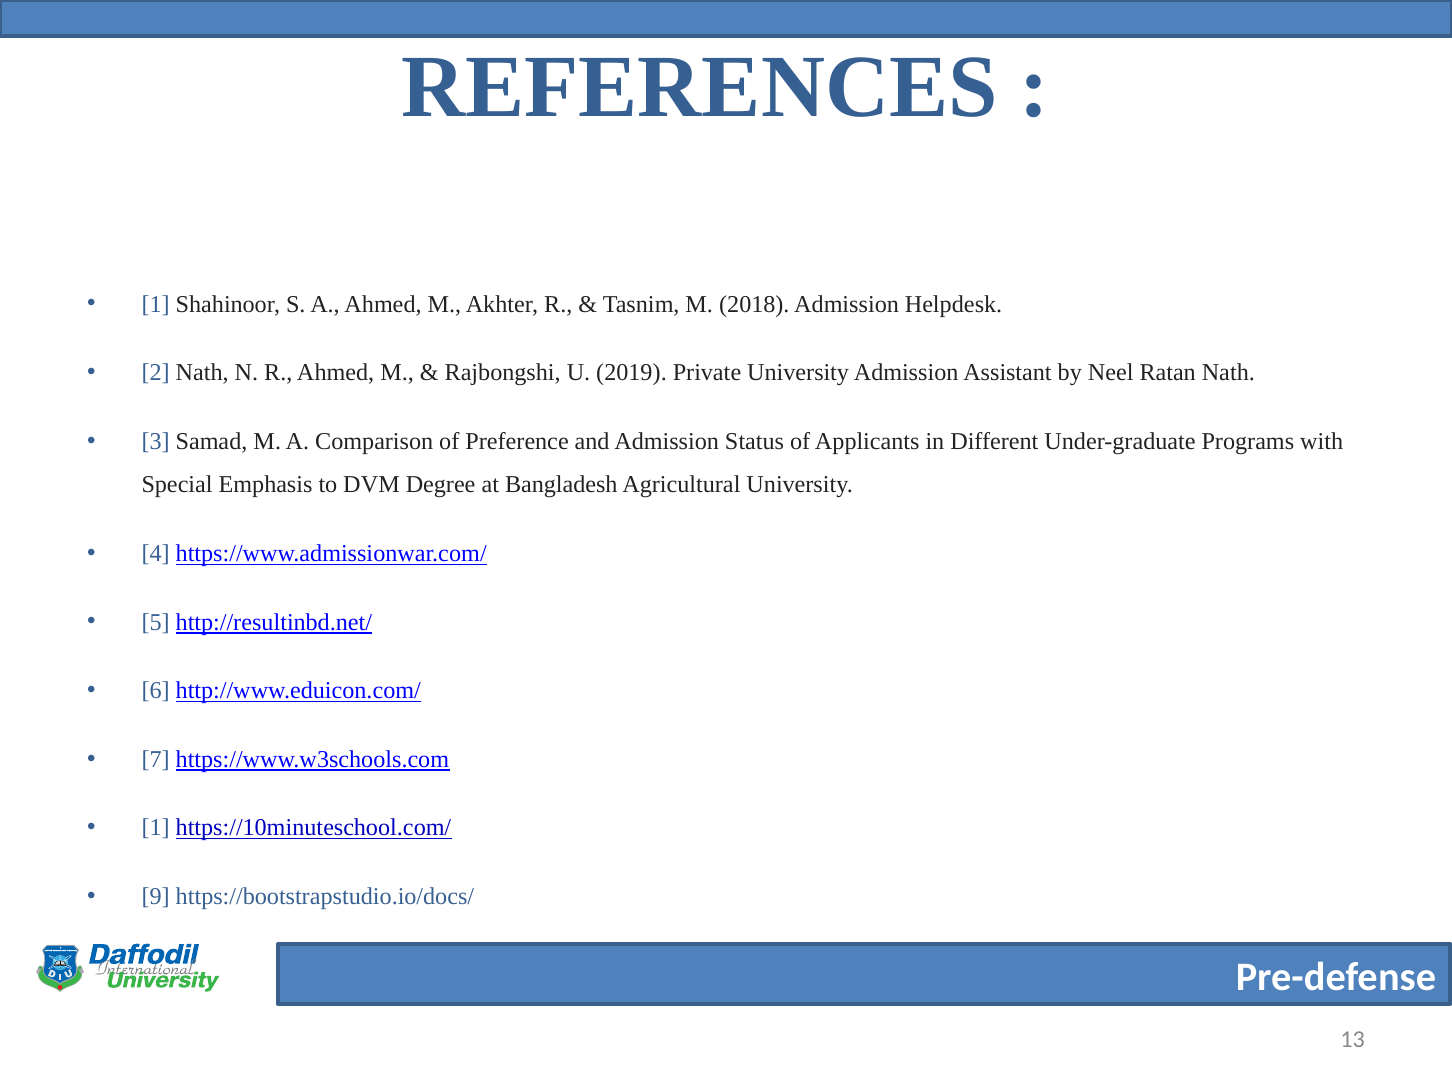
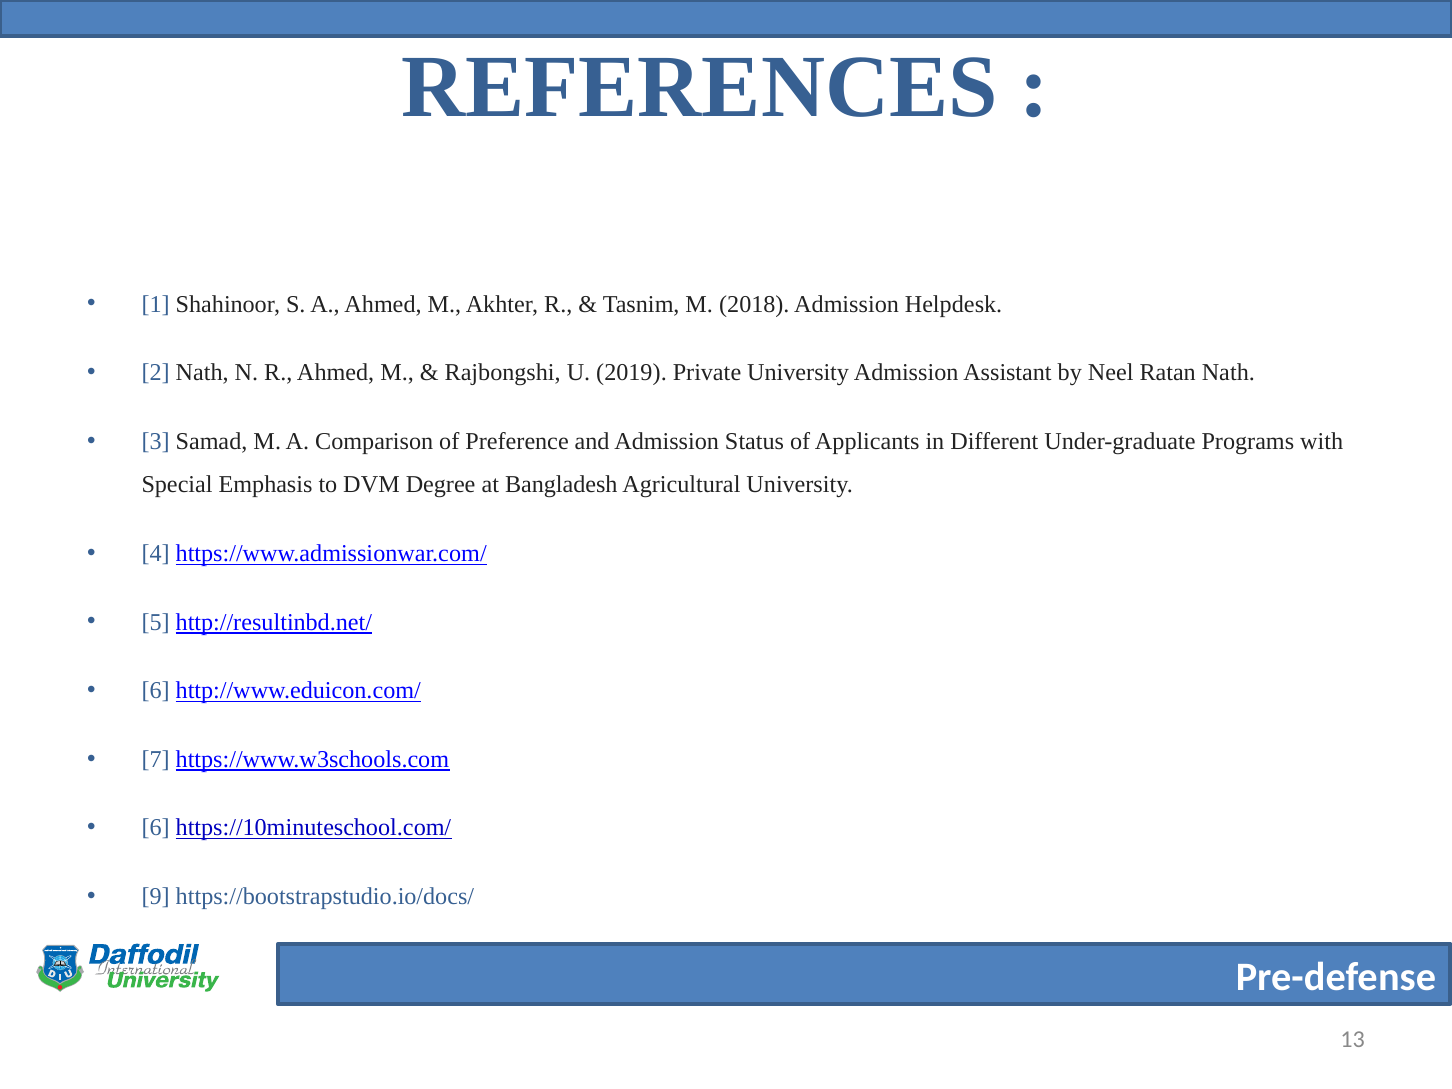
1 at (156, 828): 1 -> 6
